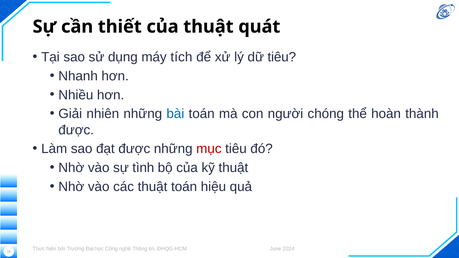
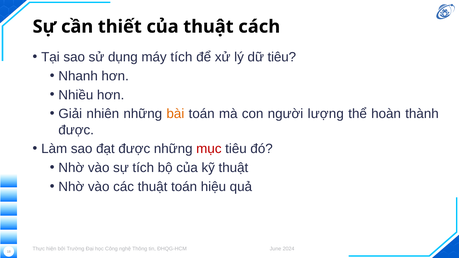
quát: quát -> cách
bài colour: blue -> orange
chóng: chóng -> lượng
sự tình: tình -> tích
